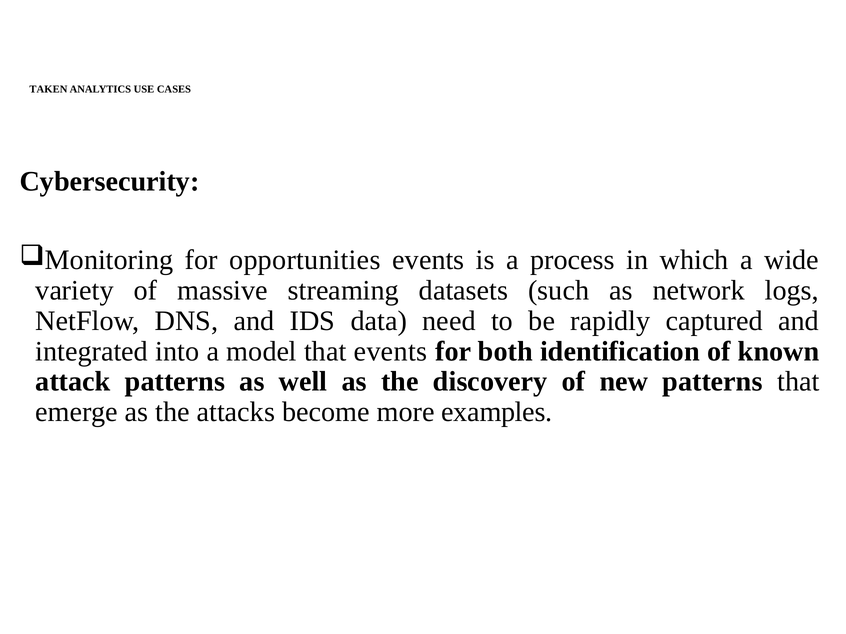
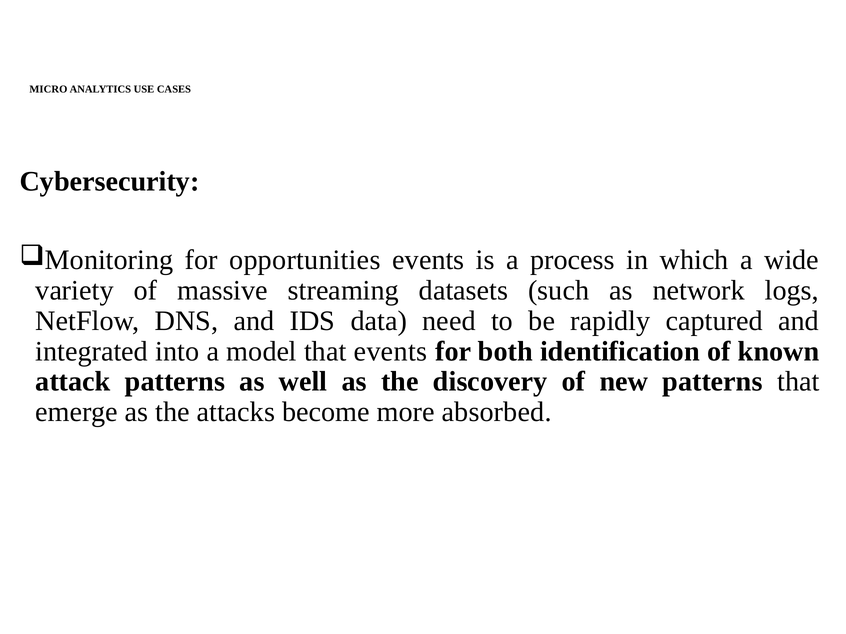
TAKEN: TAKEN -> MICRO
examples: examples -> absorbed
